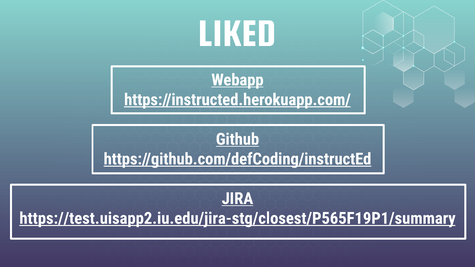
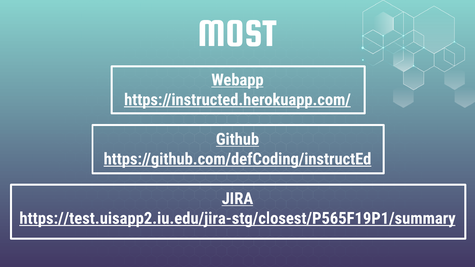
LIKED: LIKED -> MOST
